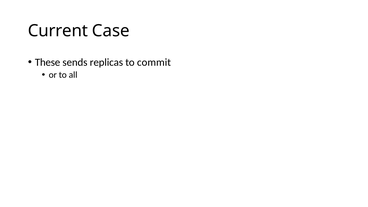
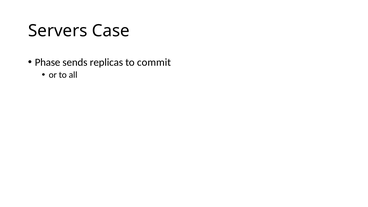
Current: Current -> Servers
These: These -> Phase
